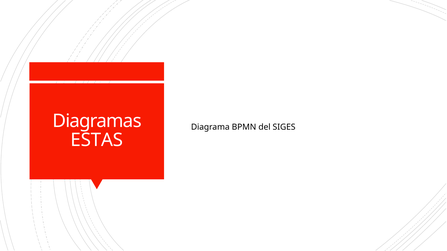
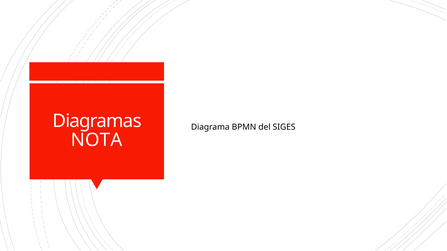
ESTAS: ESTAS -> NOTA
